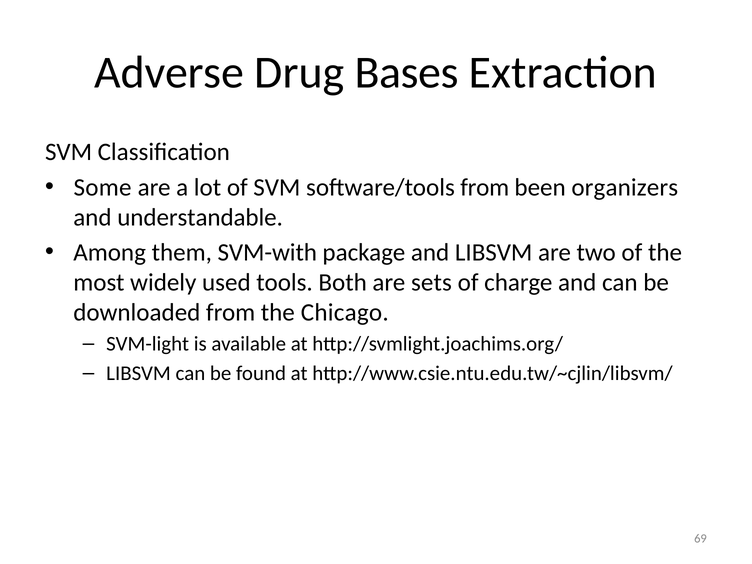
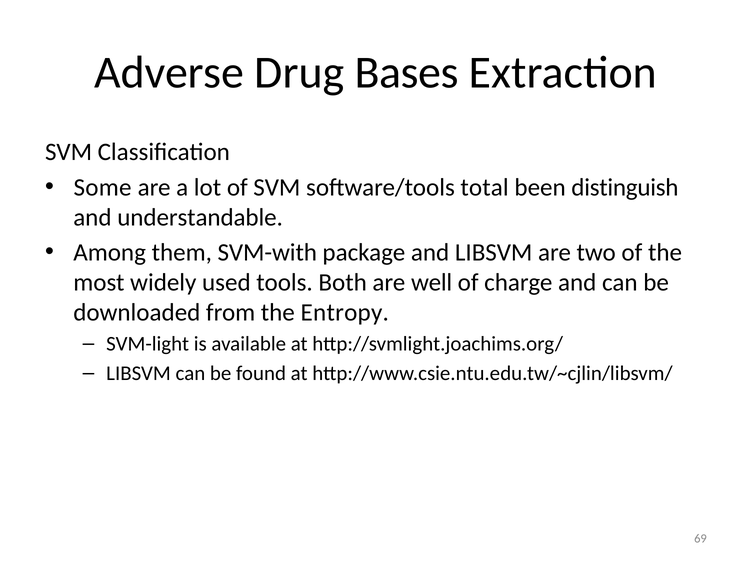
software/tools from: from -> total
organizers: organizers -> distinguish
sets: sets -> well
Chicago: Chicago -> Entropy
